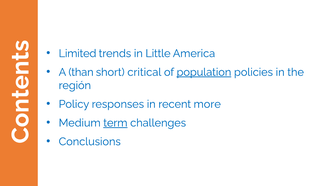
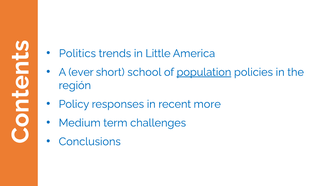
Limited: Limited -> Politics
than: than -> ever
critical: critical -> school
term underline: present -> none
